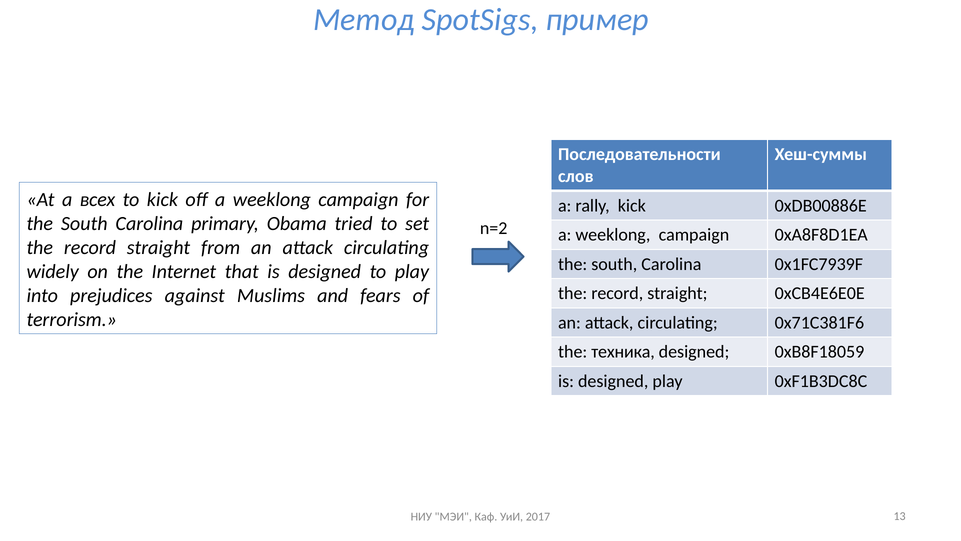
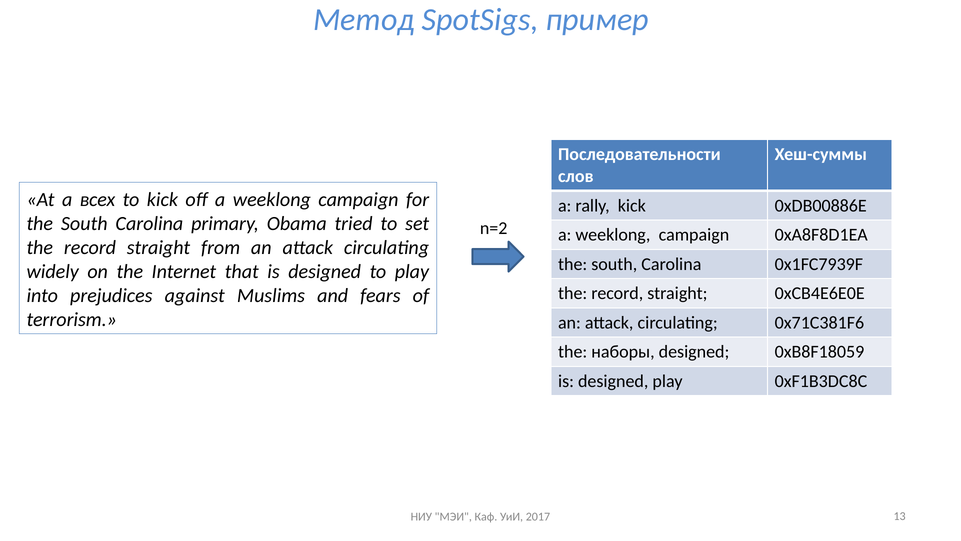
техника: техника -> наборы
